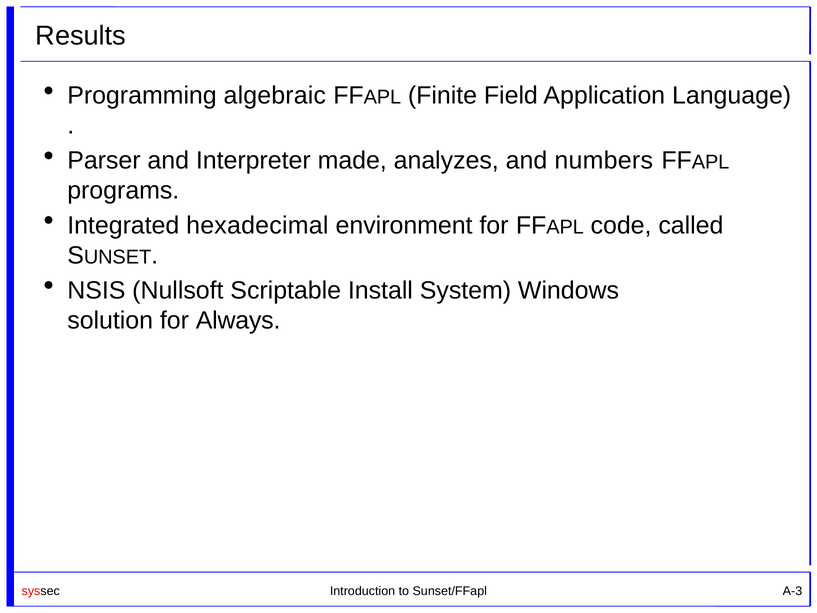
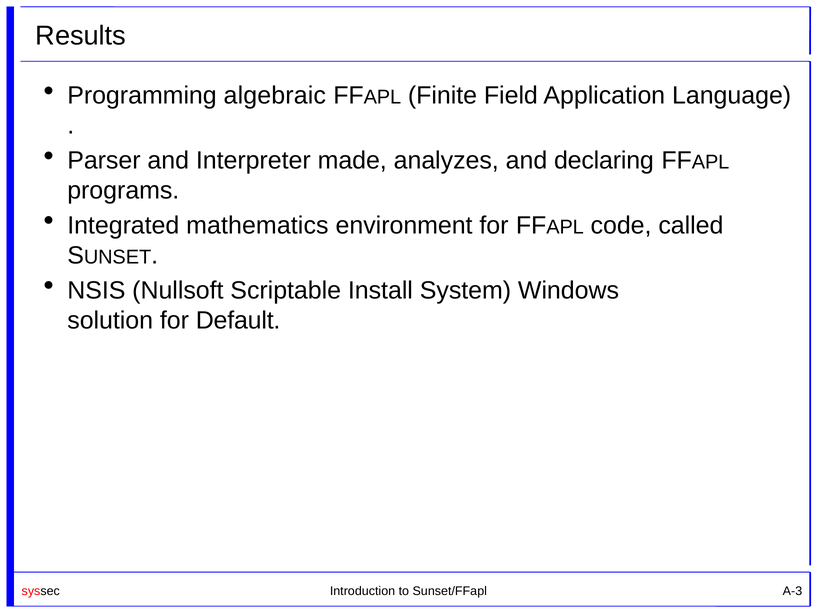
numbers: numbers -> declaring
hexadecimal: hexadecimal -> mathematics
Always: Always -> Default
